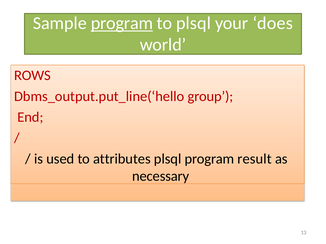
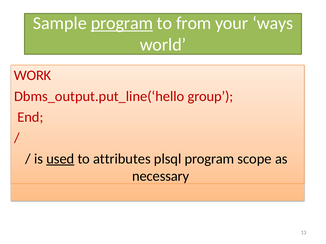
to plsql: plsql -> from
does: does -> ways
ROWS: ROWS -> WORK
used underline: none -> present
result: result -> scope
